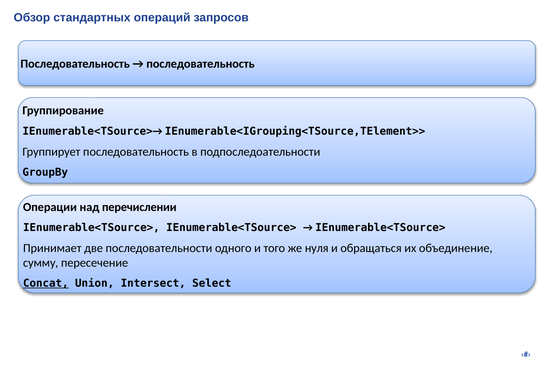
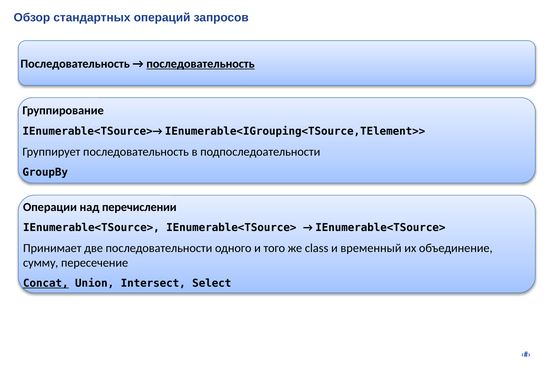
последовательность at (200, 64) underline: none -> present
нуля: нуля -> class
обращаться: обращаться -> временный
